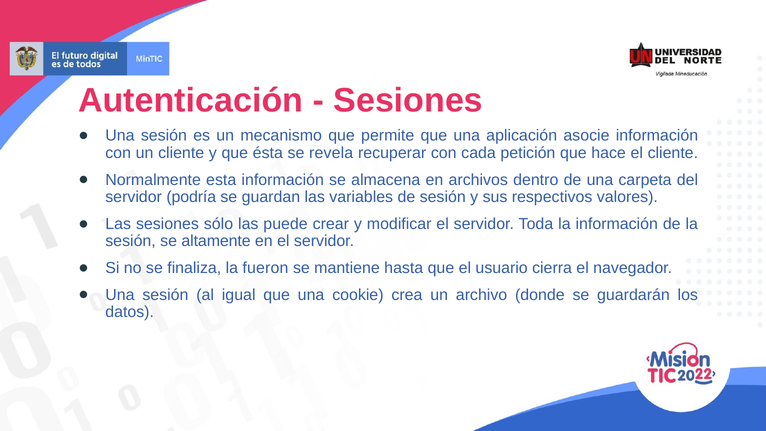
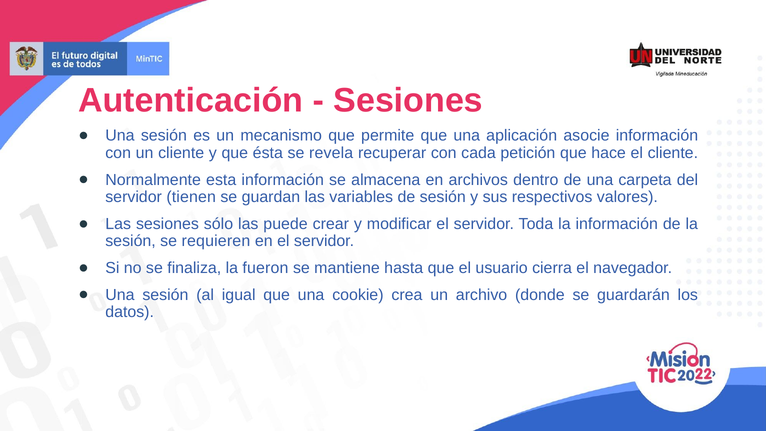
podría: podría -> tienen
altamente: altamente -> requieren
